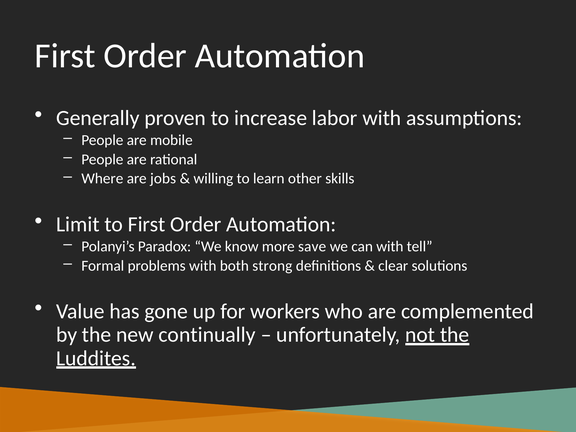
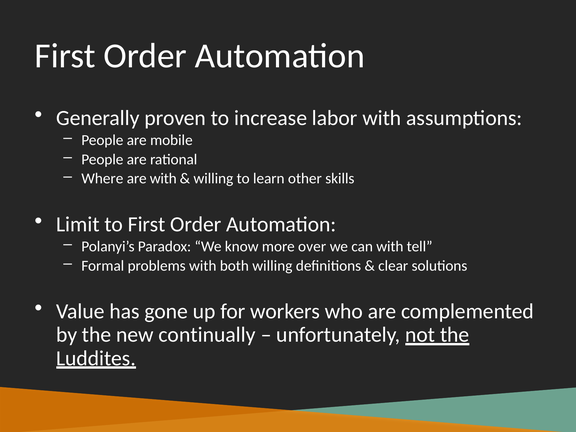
are jobs: jobs -> with
save: save -> over
both strong: strong -> willing
